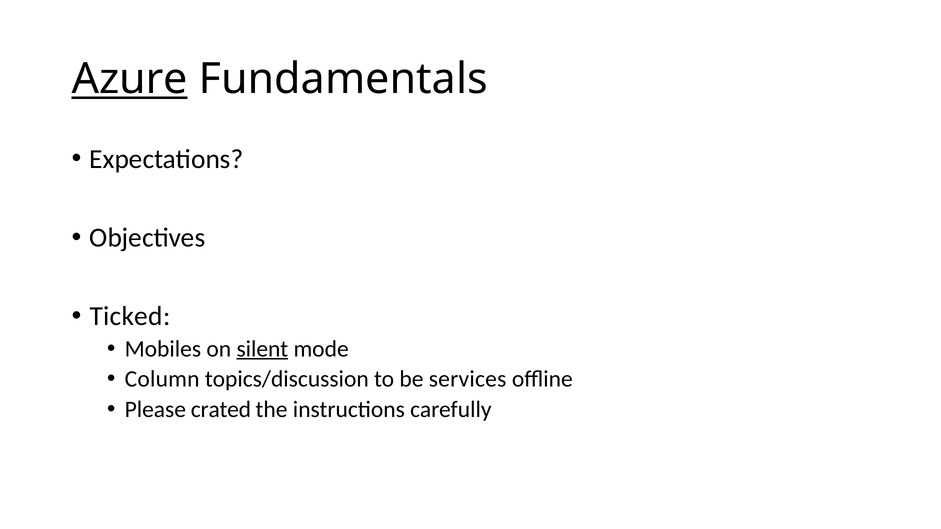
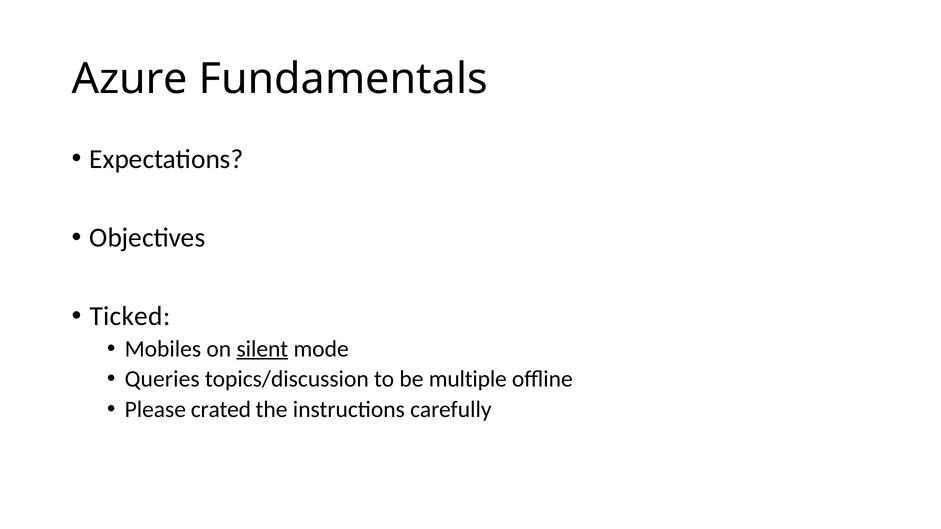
Azure underline: present -> none
Column: Column -> Queries
services: services -> multiple
